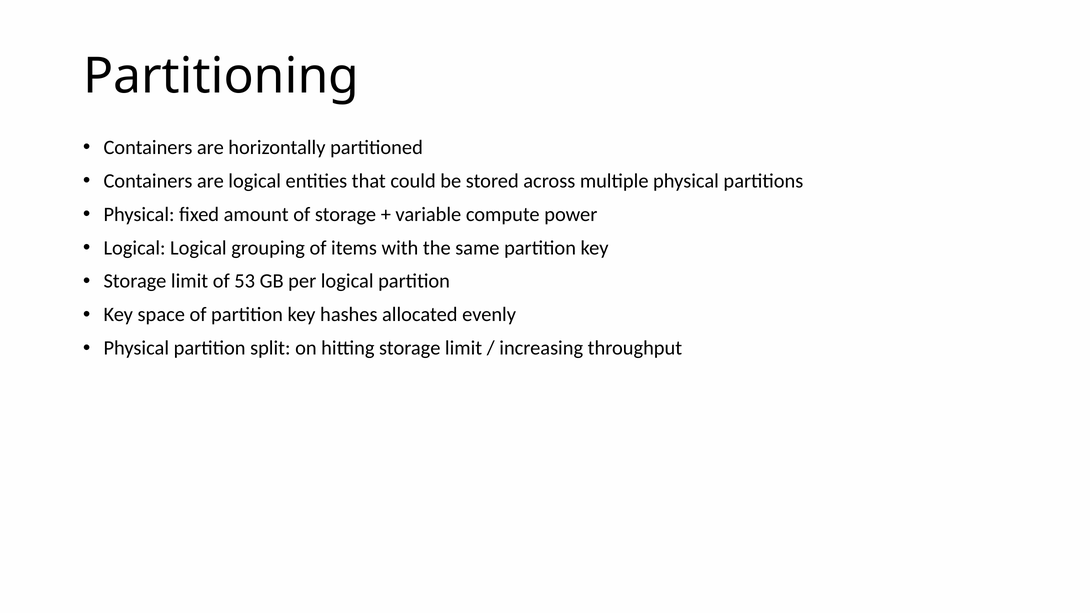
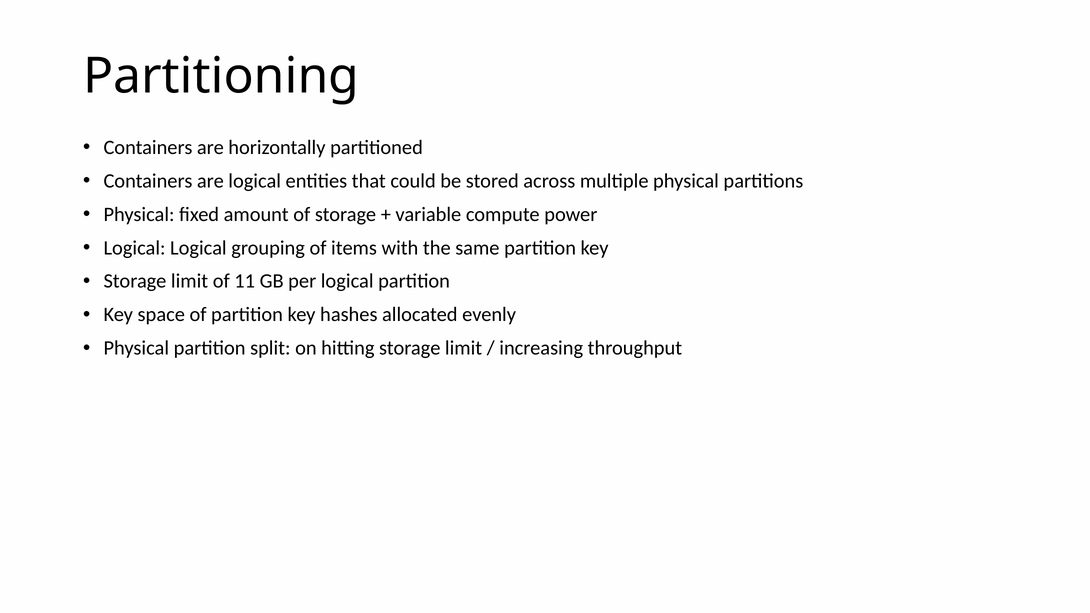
53: 53 -> 11
